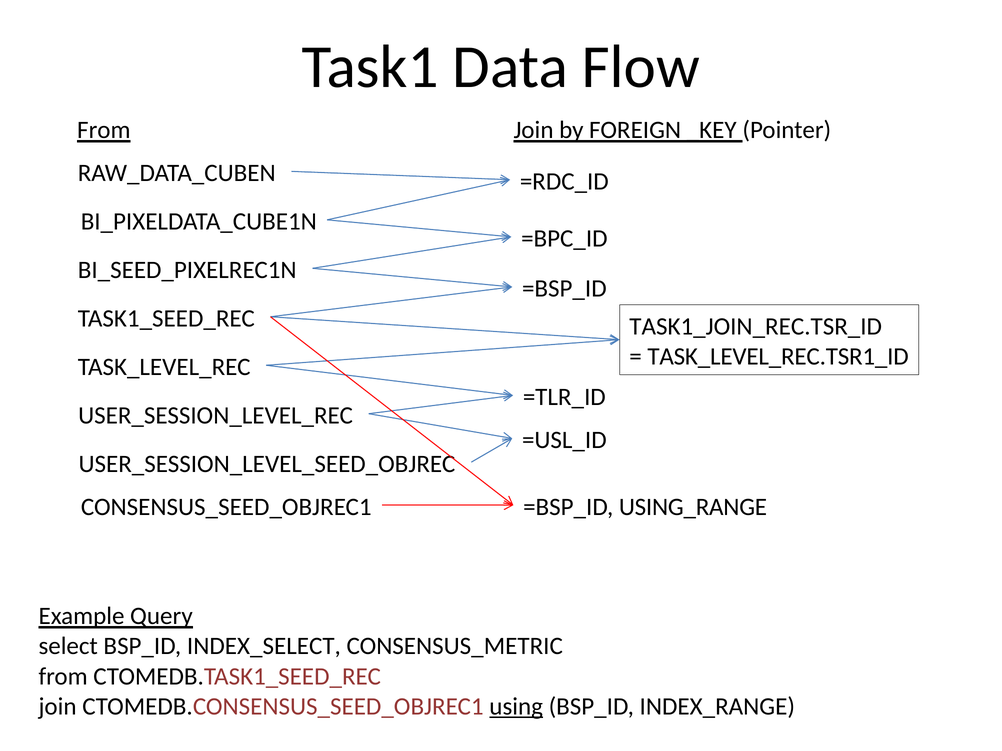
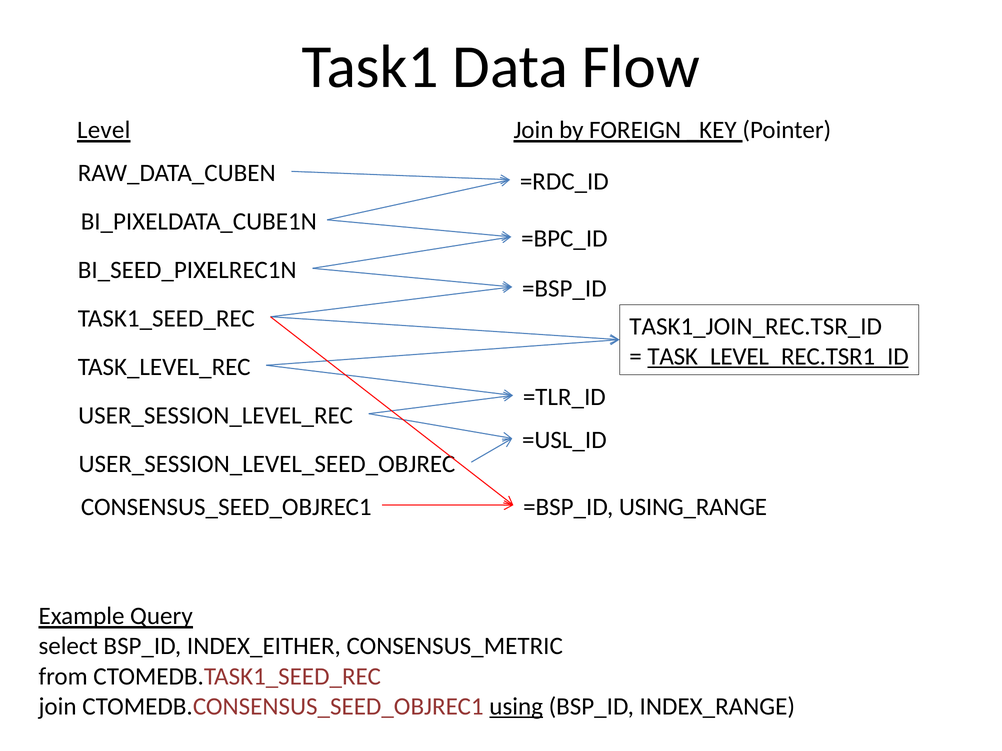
From at (104, 130): From -> Level
TASK_LEVEL_REC.TSR1_ID underline: none -> present
INDEX_SELECT: INDEX_SELECT -> INDEX_EITHER
